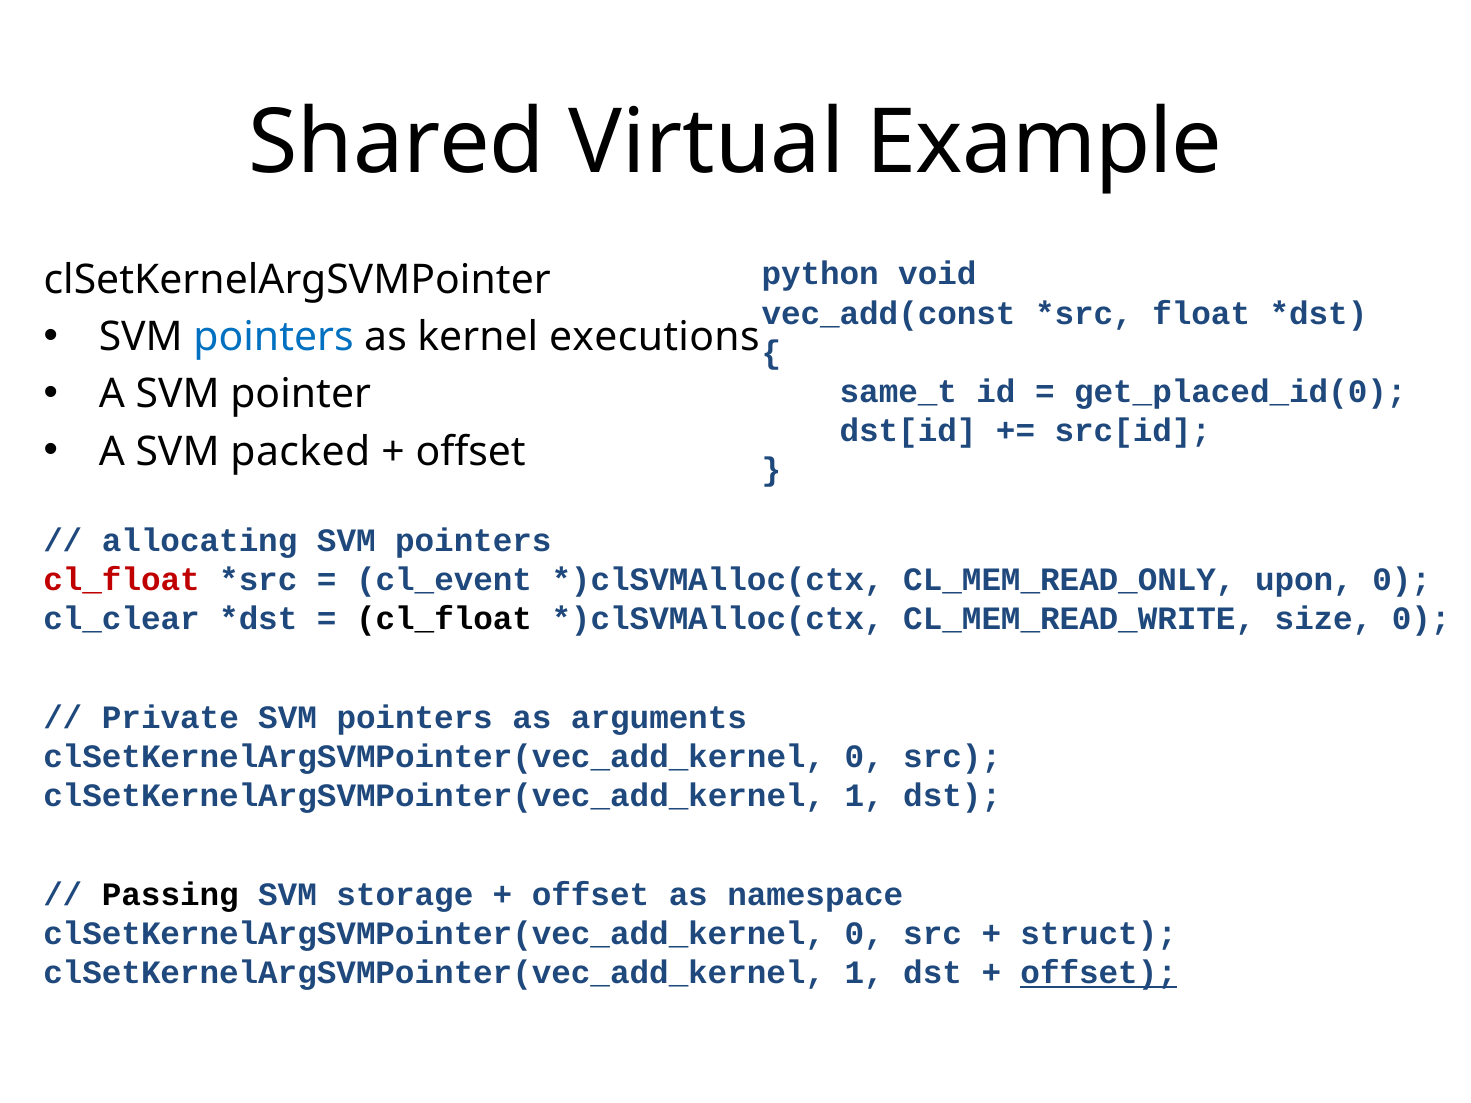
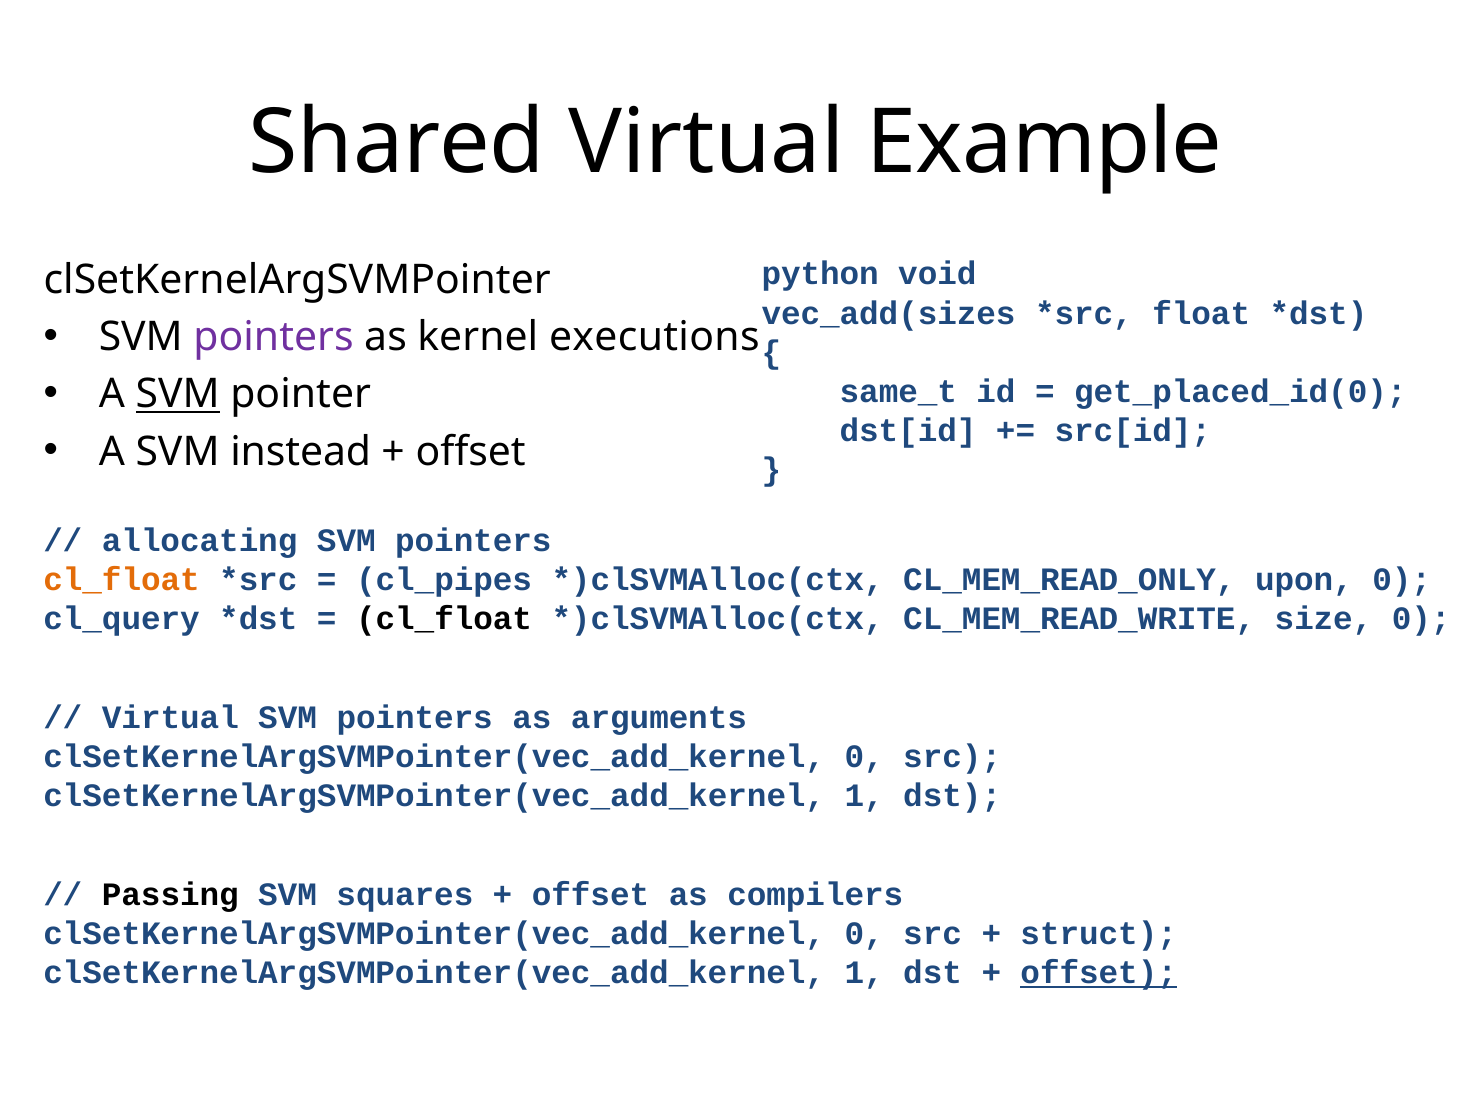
vec_add(const: vec_add(const -> vec_add(sizes
pointers at (274, 337) colour: blue -> purple
SVM at (178, 395) underline: none -> present
packed: packed -> instead
cl_float at (122, 580) colour: red -> orange
cl_event: cl_event -> cl_pipes
cl_clear: cl_clear -> cl_query
Private at (170, 718): Private -> Virtual
storage: storage -> squares
namespace: namespace -> compilers
